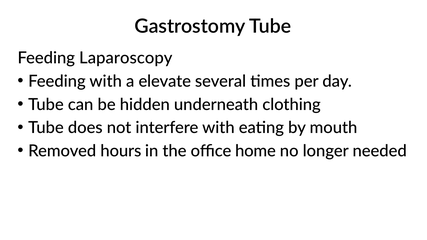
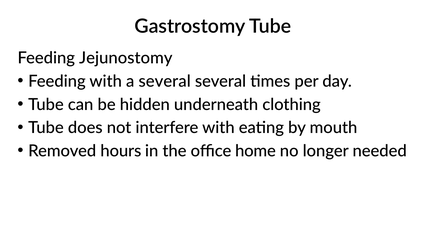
Laparoscopy: Laparoscopy -> Jejunostomy
a elevate: elevate -> several
